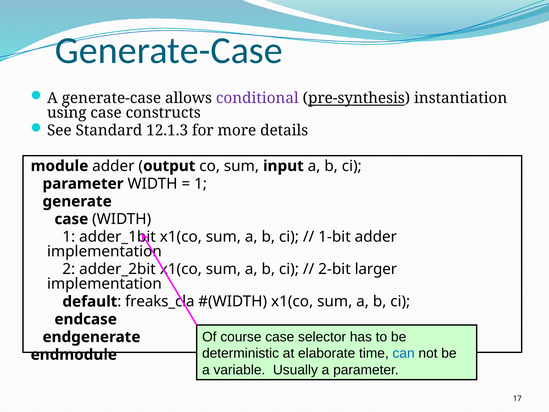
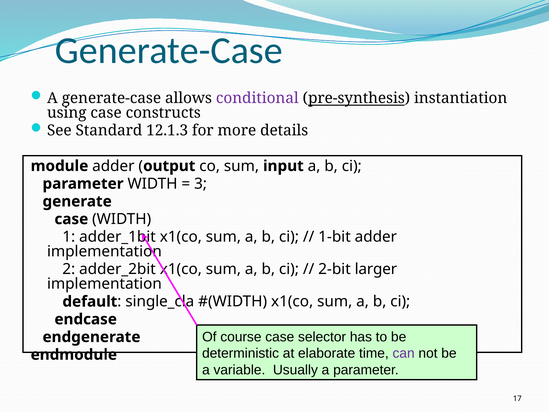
1 at (201, 184): 1 -> 3
freaks_cla: freaks_cla -> single_cla
can colour: blue -> purple
